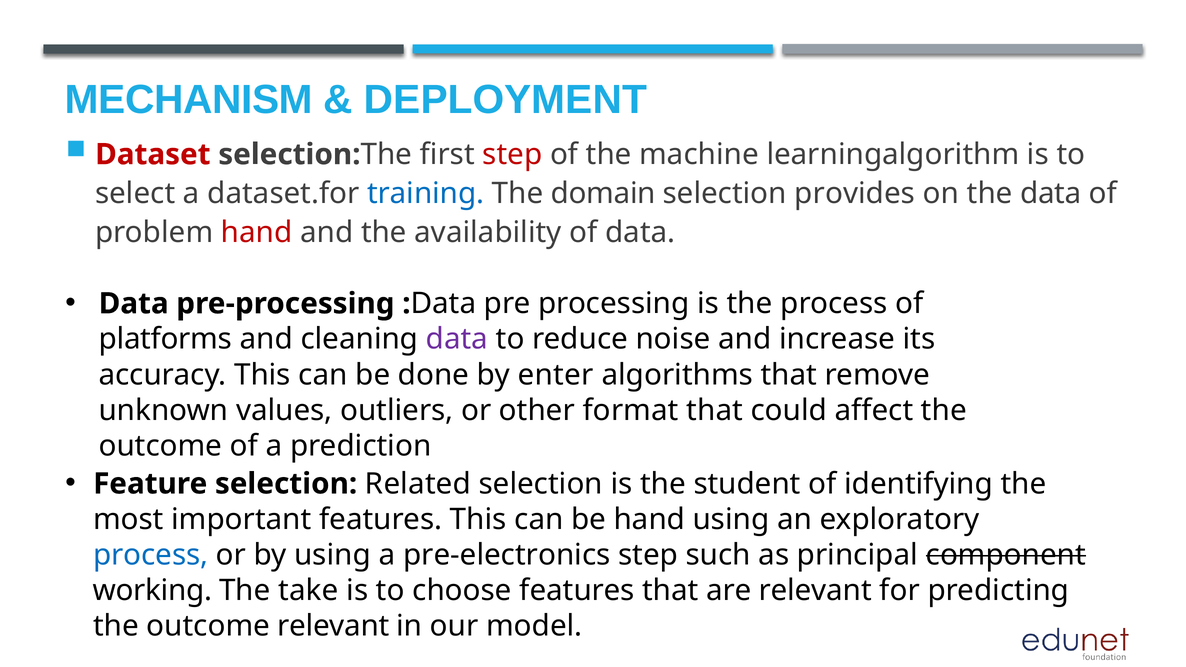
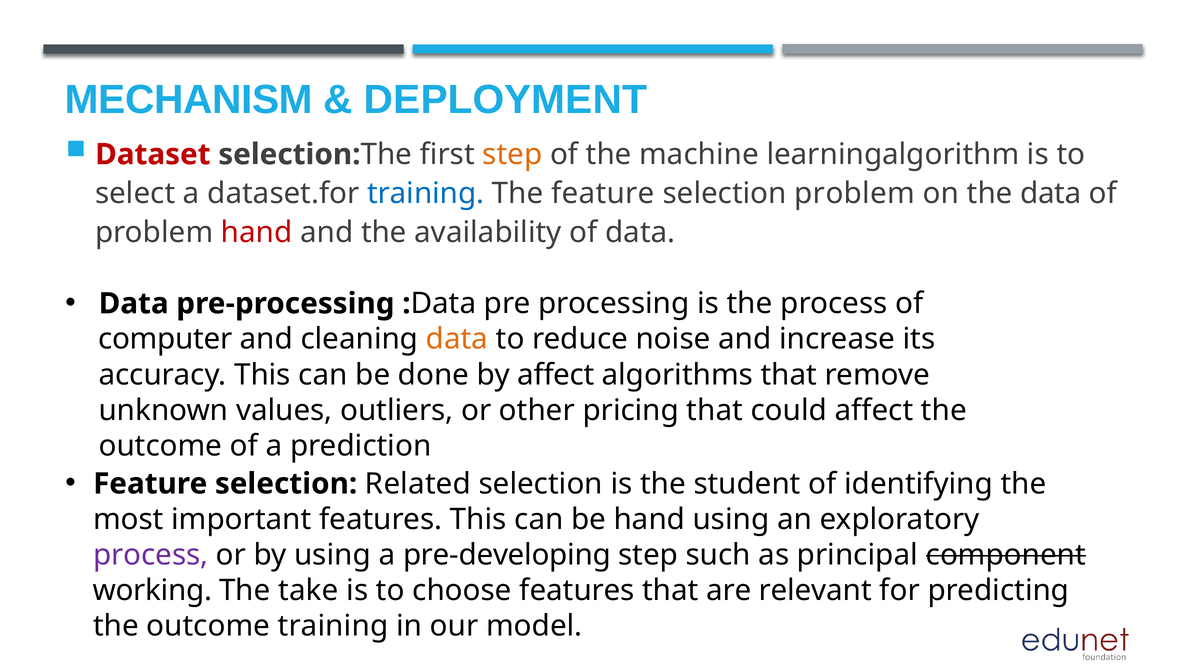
step at (512, 154) colour: red -> orange
The domain: domain -> feature
selection provides: provides -> problem
platforms: platforms -> computer
data at (457, 339) colour: purple -> orange
by enter: enter -> affect
format: format -> pricing
process at (151, 555) colour: blue -> purple
pre-electronics: pre-electronics -> pre-developing
outcome relevant: relevant -> training
